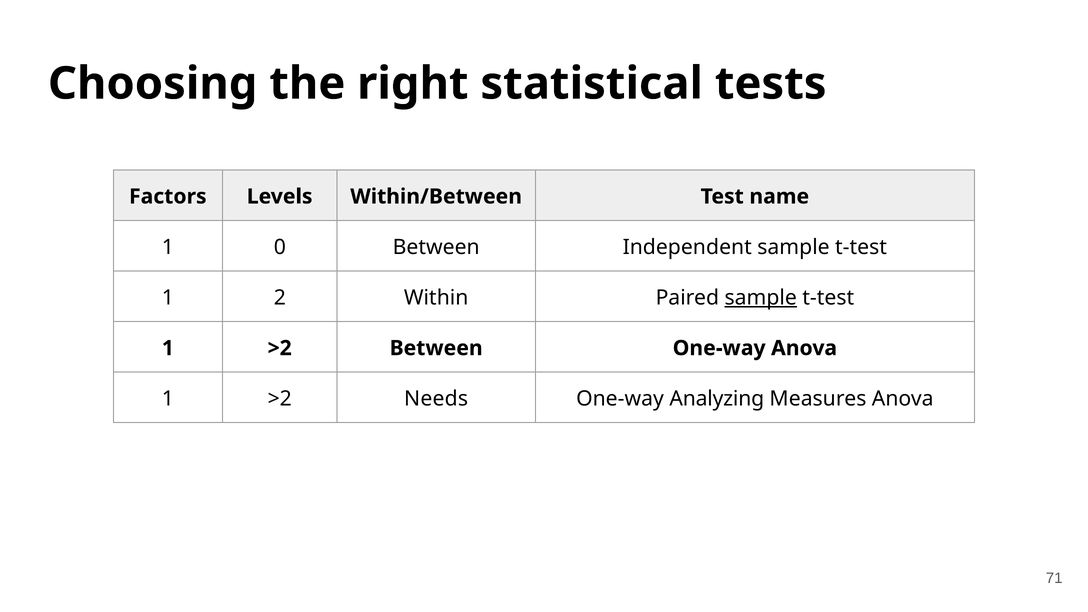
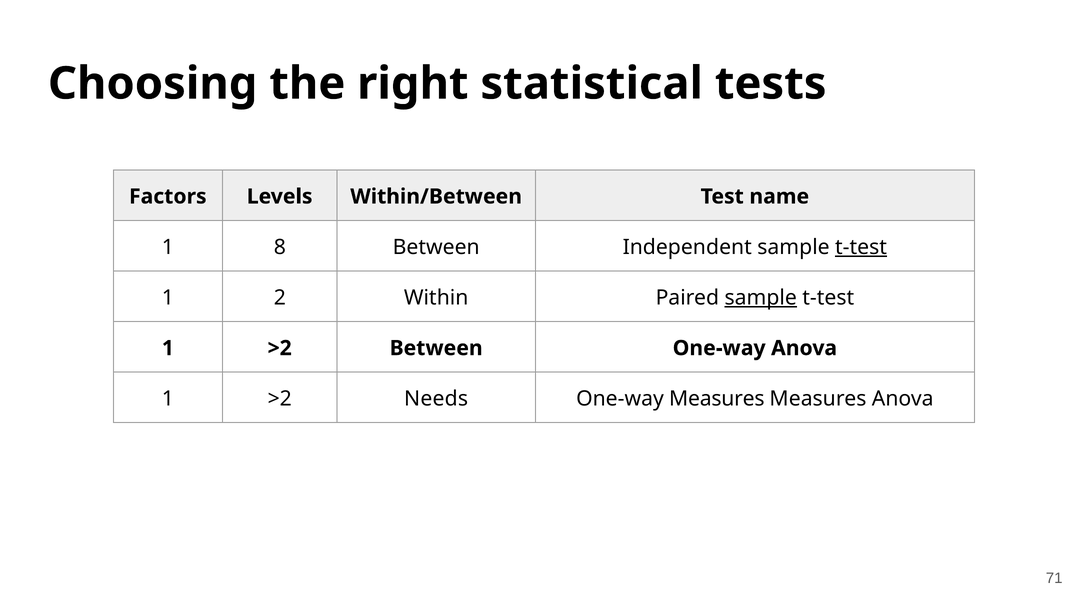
0: 0 -> 8
t-test at (861, 247) underline: none -> present
One-way Analyzing: Analyzing -> Measures
